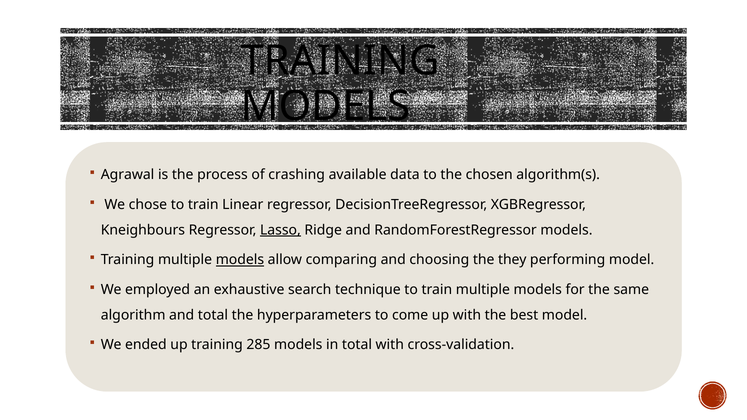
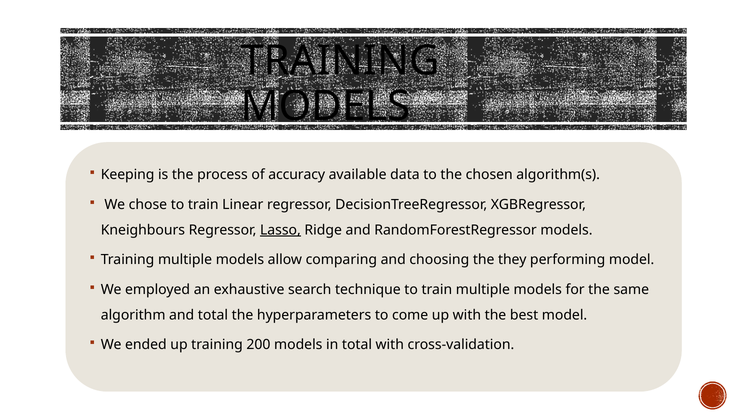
Agrawal: Agrawal -> Keeping
crashing: crashing -> accuracy
models at (240, 260) underline: present -> none
285: 285 -> 200
